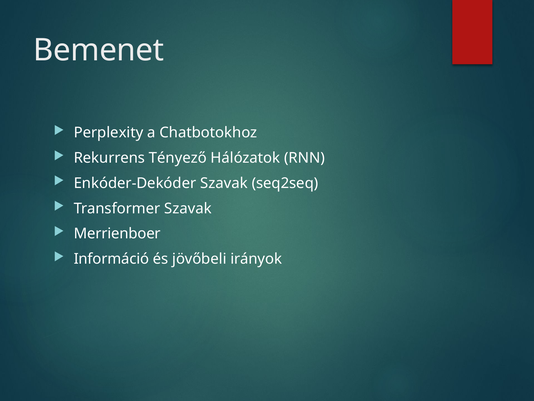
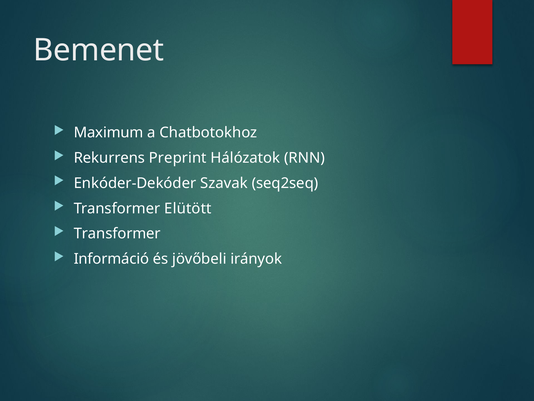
Perplexity: Perplexity -> Maximum
Tényező: Tényező -> Preprint
Transformer Szavak: Szavak -> Elütött
Merrienboer at (117, 233): Merrienboer -> Transformer
